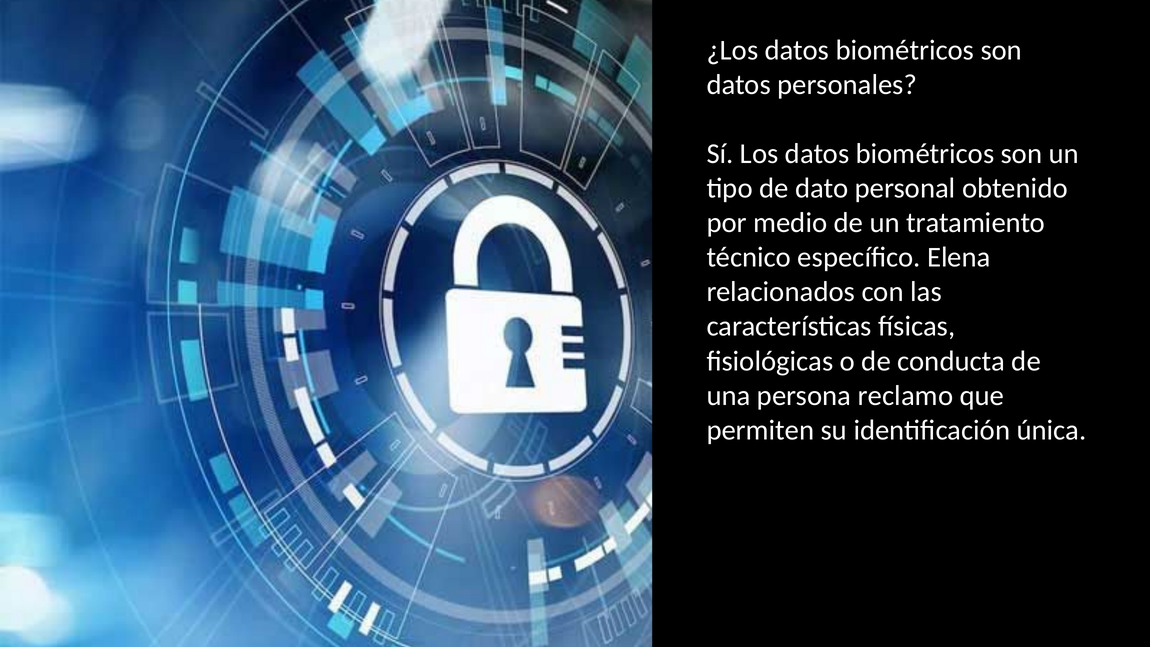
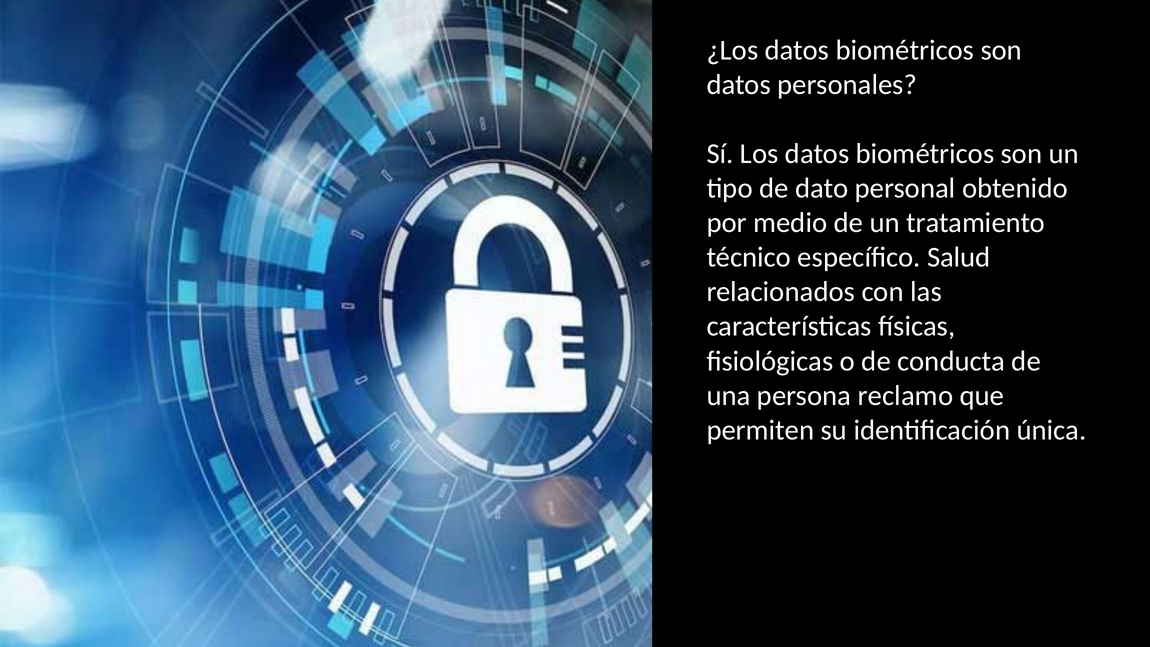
Elena: Elena -> Salud
